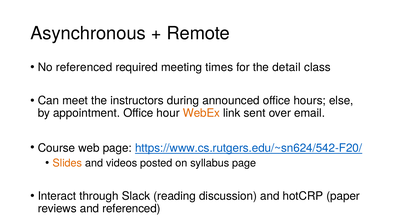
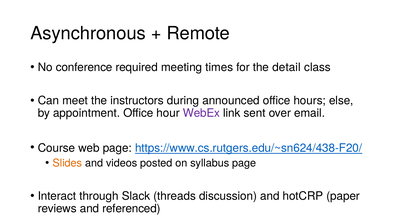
No referenced: referenced -> conference
WebEx colour: orange -> purple
https://www.cs.rutgers.edu/~sn624/542-F20/: https://www.cs.rutgers.edu/~sn624/542-F20/ -> https://www.cs.rutgers.edu/~sn624/438-F20/
reading: reading -> threads
